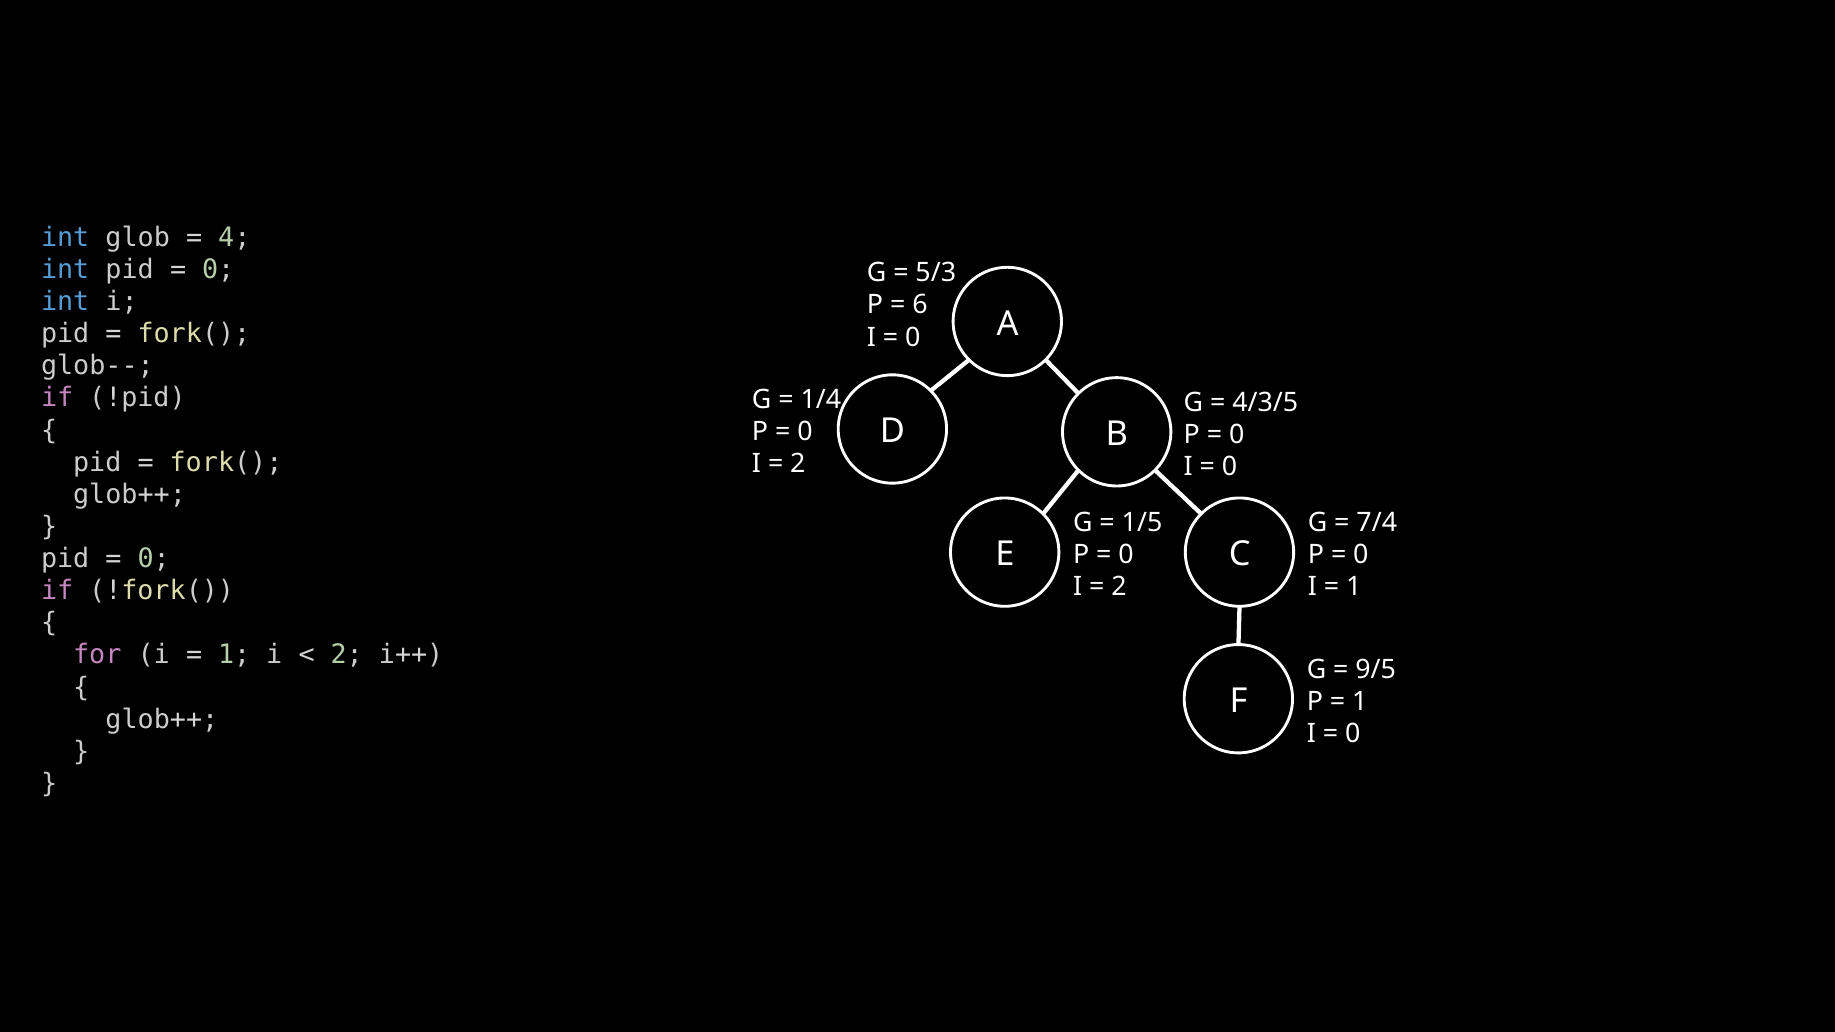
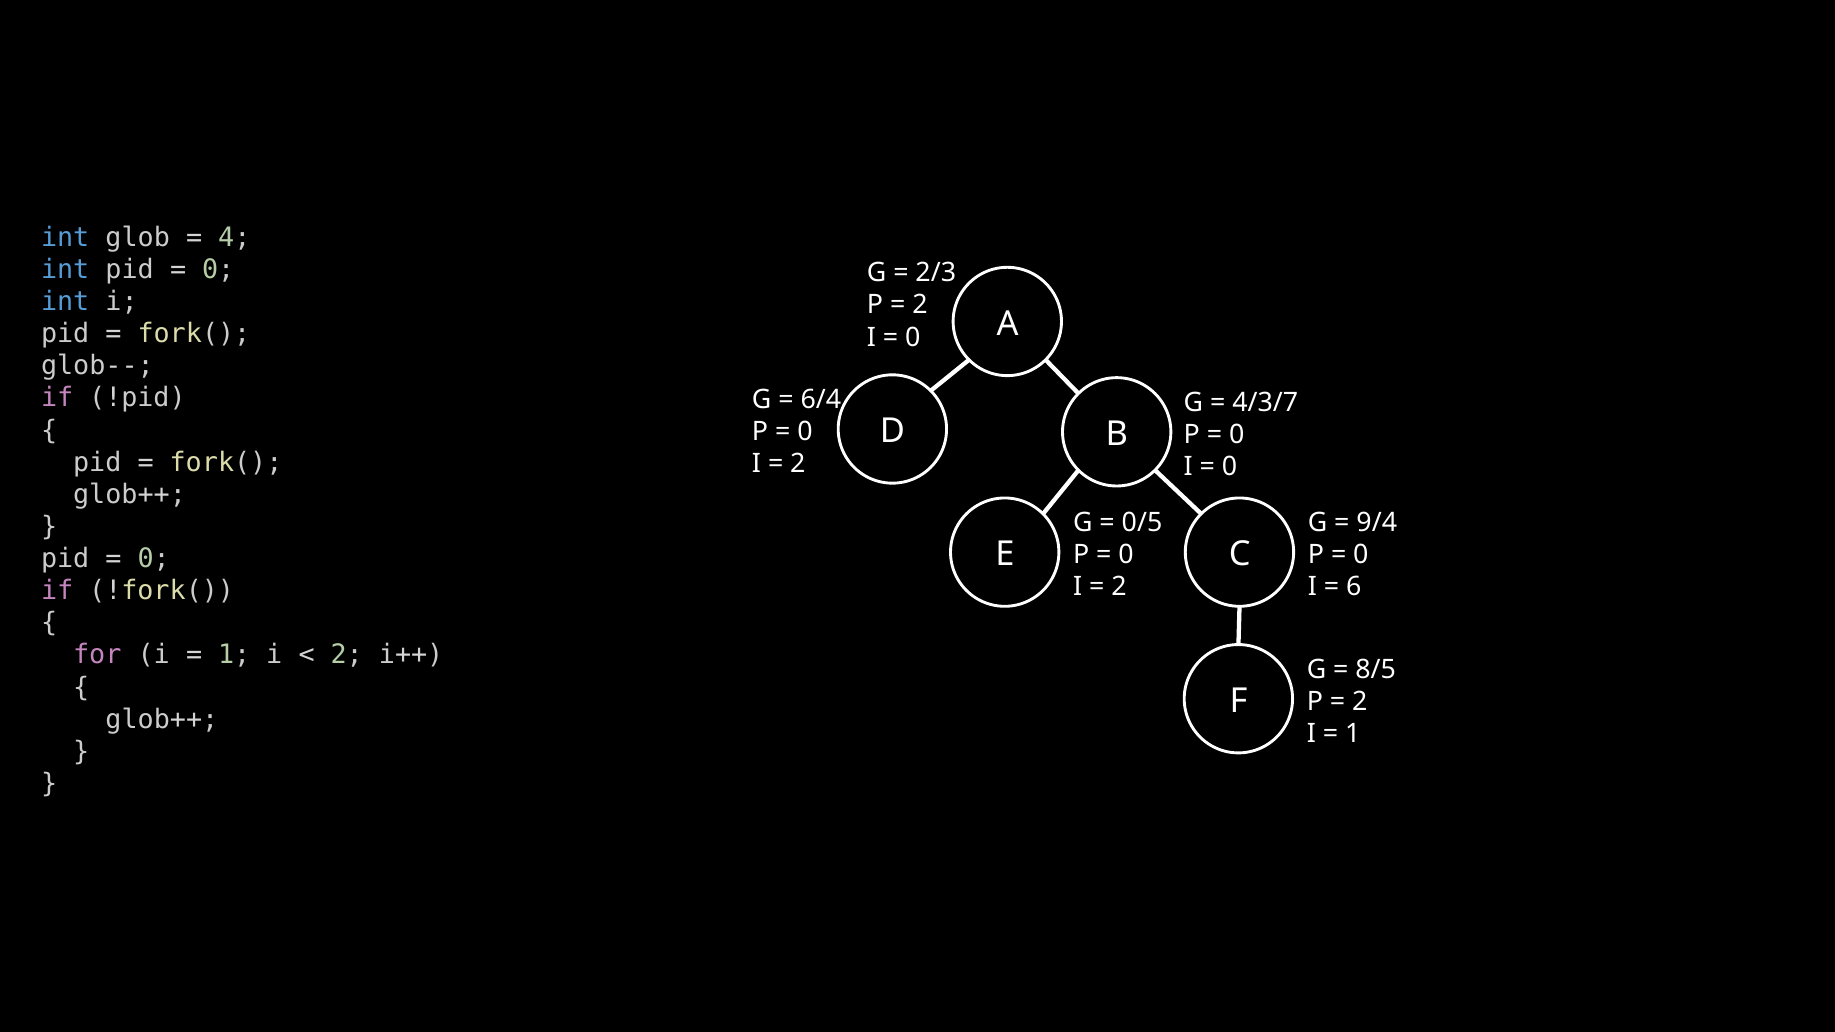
5/3: 5/3 -> 2/3
6 at (920, 305): 6 -> 2
1/4: 1/4 -> 6/4
4/3/5: 4/3/5 -> 4/3/7
1/5: 1/5 -> 0/5
7/4: 7/4 -> 9/4
1 at (1354, 587): 1 -> 6
9/5: 9/5 -> 8/5
1 at (1360, 702): 1 -> 2
0 at (1353, 734): 0 -> 1
